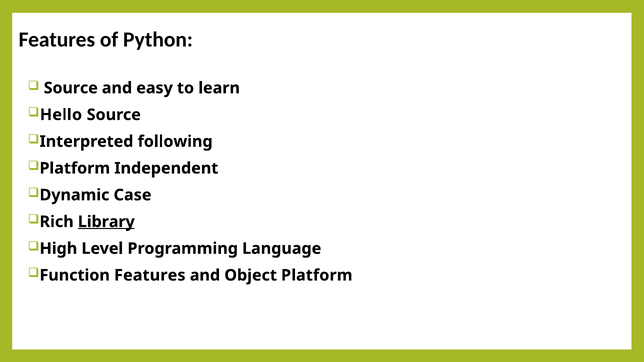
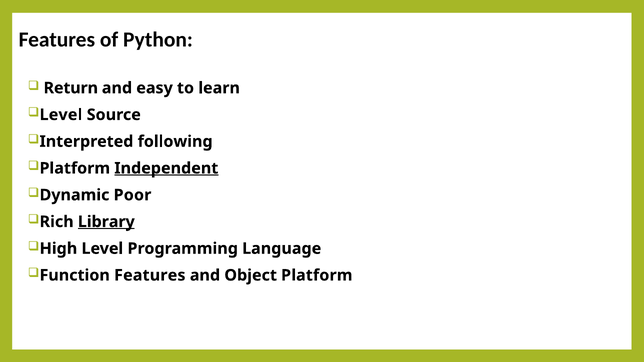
Source at (71, 88): Source -> Return
Hello at (61, 115): Hello -> Level
Independent underline: none -> present
Case: Case -> Poor
